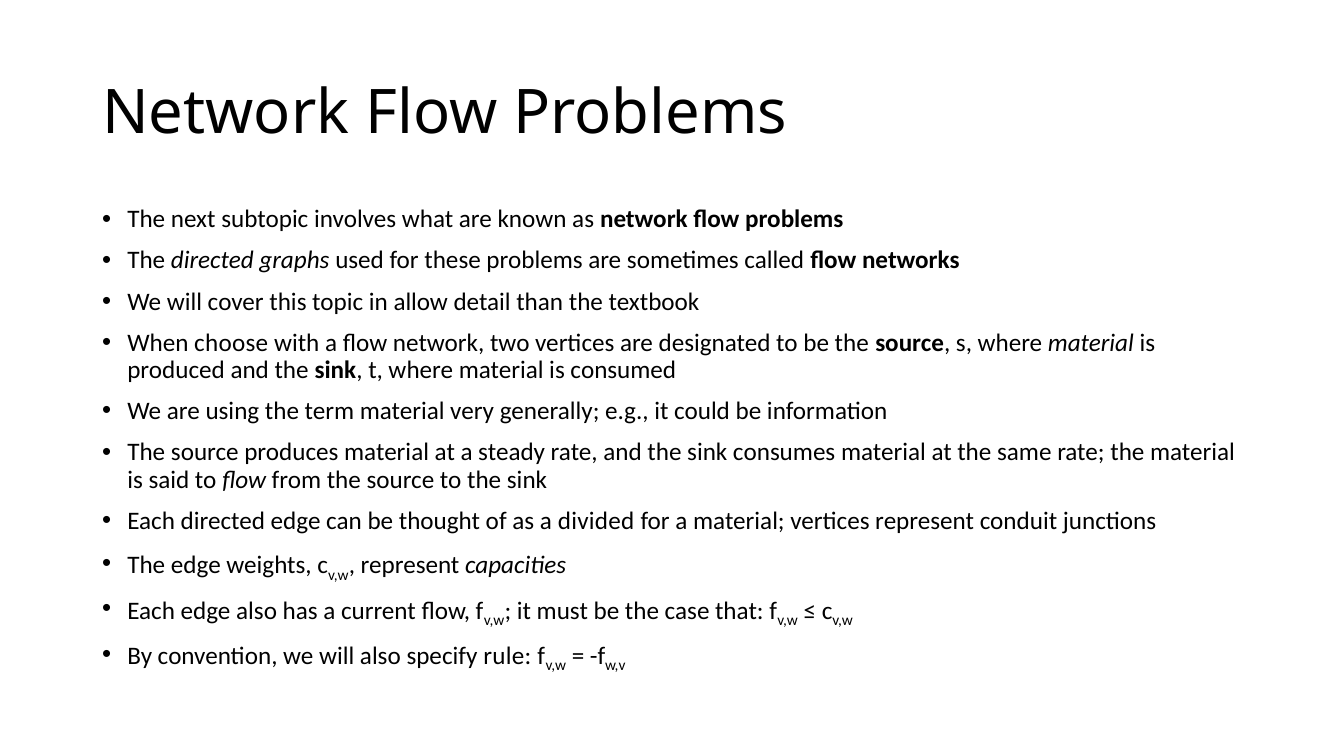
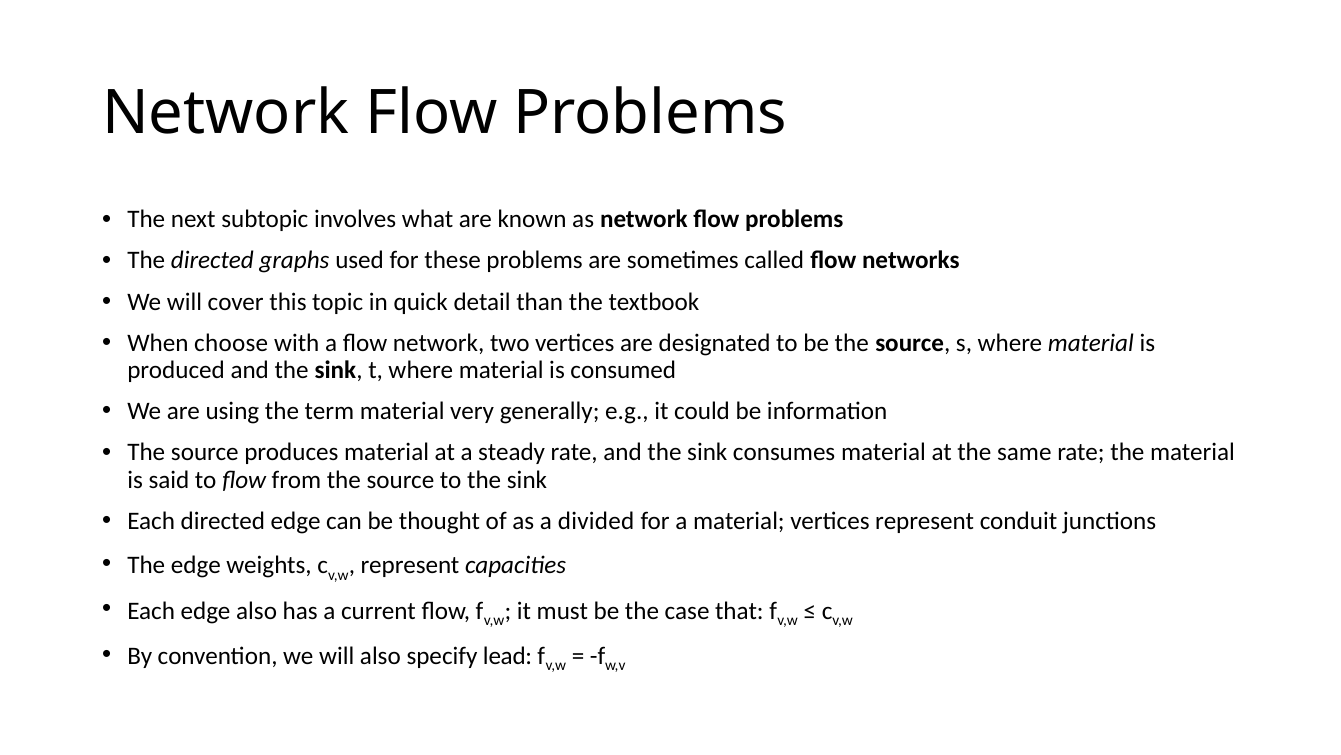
allow: allow -> quick
rule: rule -> lead
